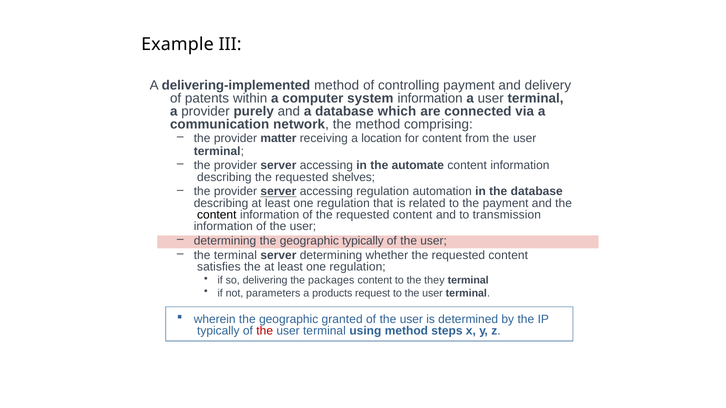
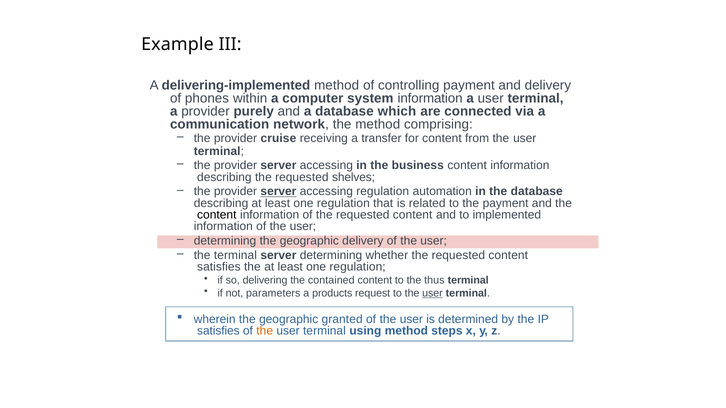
patents: patents -> phones
matter: matter -> cruise
location: location -> transfer
automate: automate -> business
transmission: transmission -> implemented
geographic typically: typically -> delivery
packages: packages -> contained
they: they -> thus
user at (432, 293) underline: none -> present
typically at (218, 331): typically -> satisfies
the at (265, 331) colour: red -> orange
